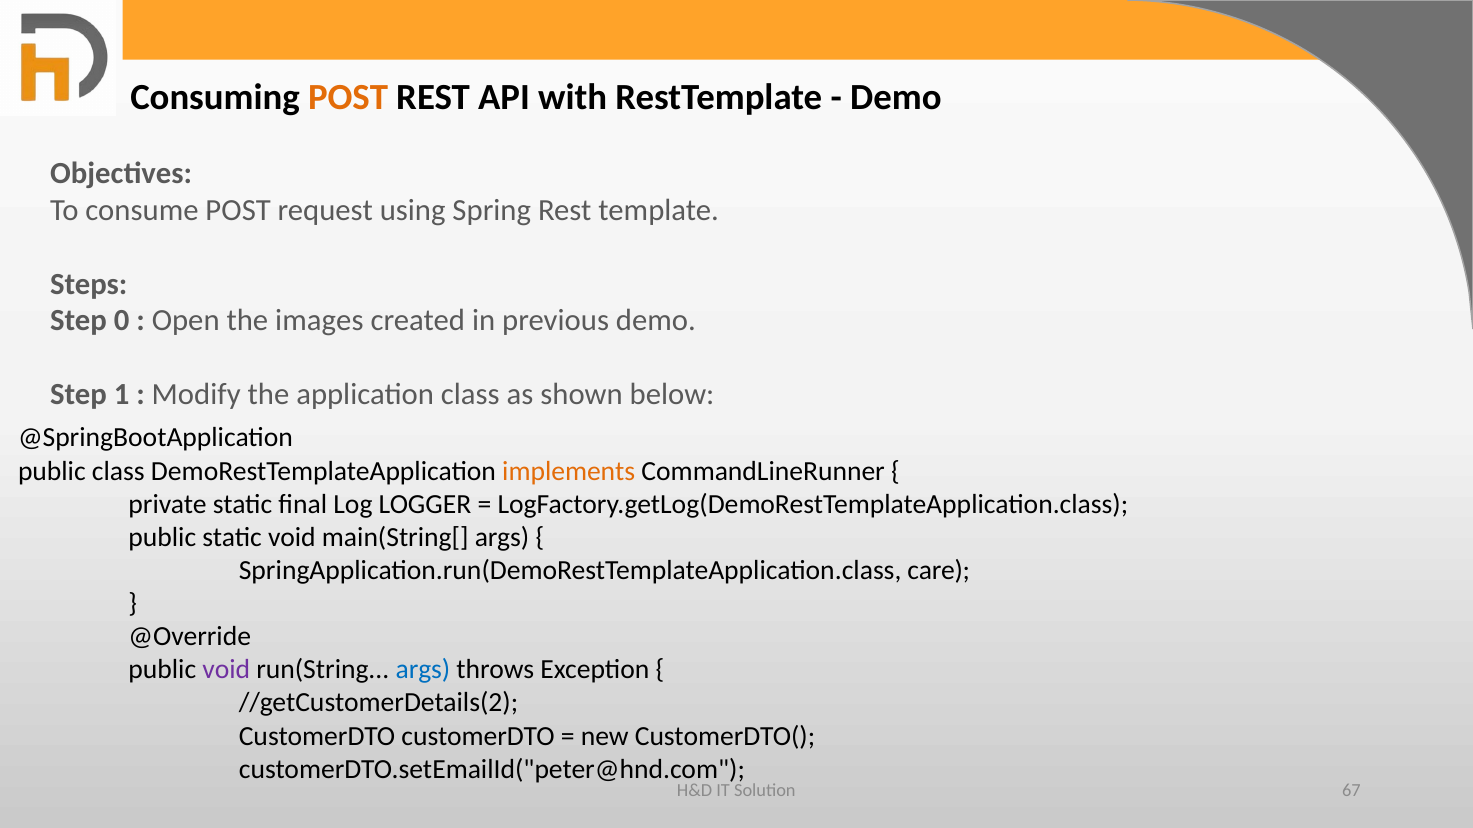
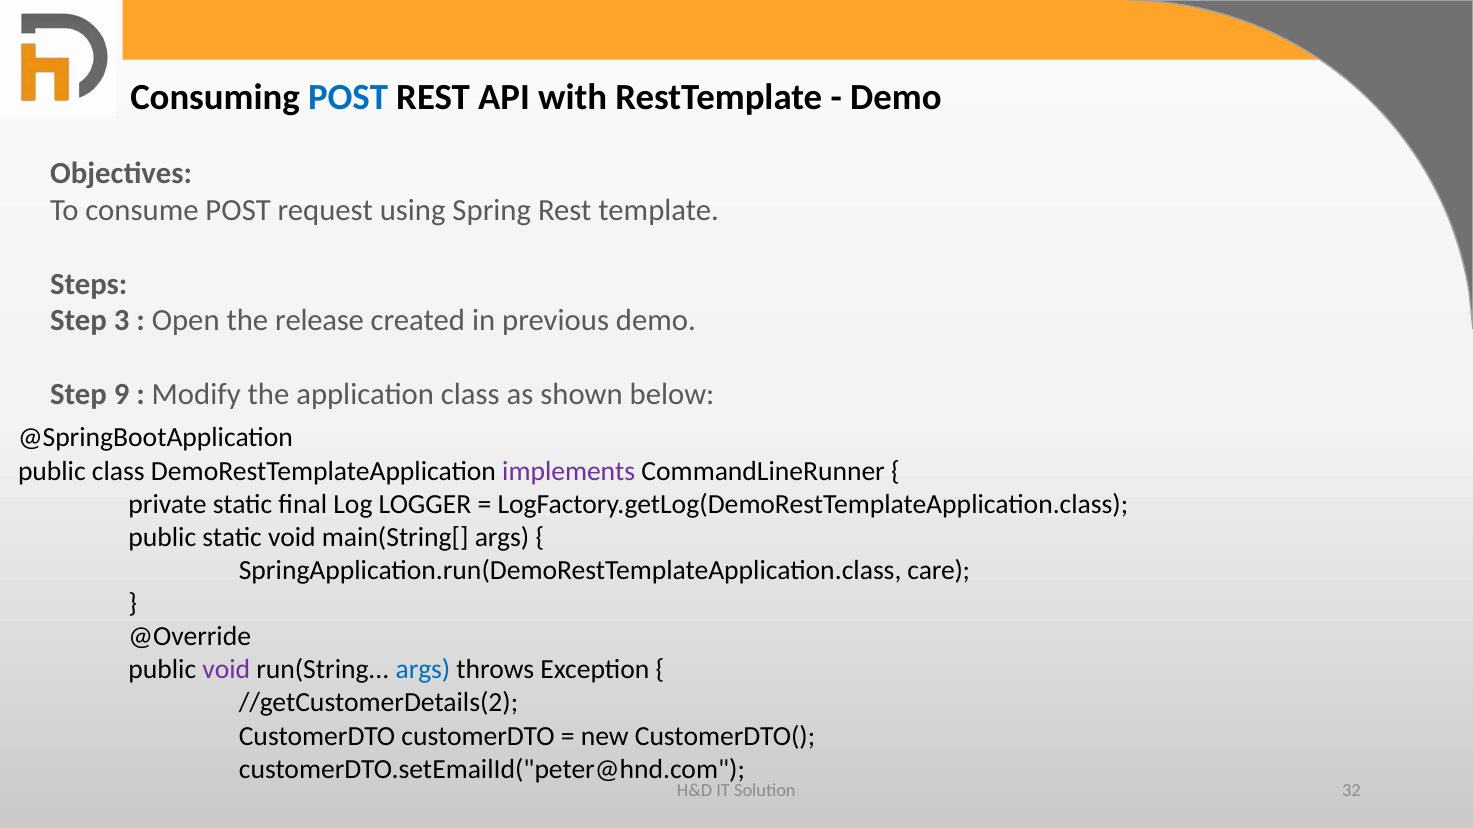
POST at (348, 98) colour: orange -> blue
0: 0 -> 3
images: images -> release
1: 1 -> 9
implements colour: orange -> purple
67: 67 -> 32
